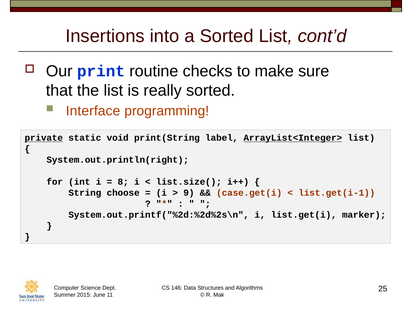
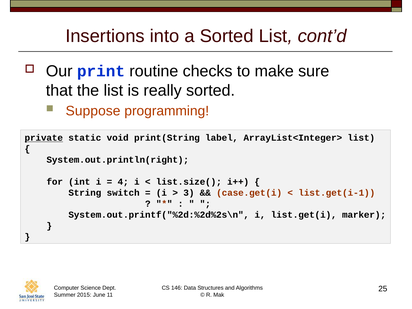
Interface: Interface -> Suppose
ArrayList<Integer> underline: present -> none
8: 8 -> 4
choose: choose -> switch
9: 9 -> 3
